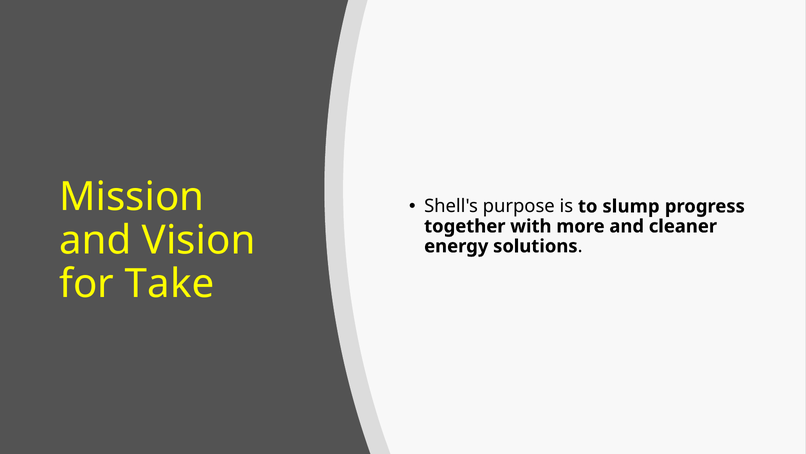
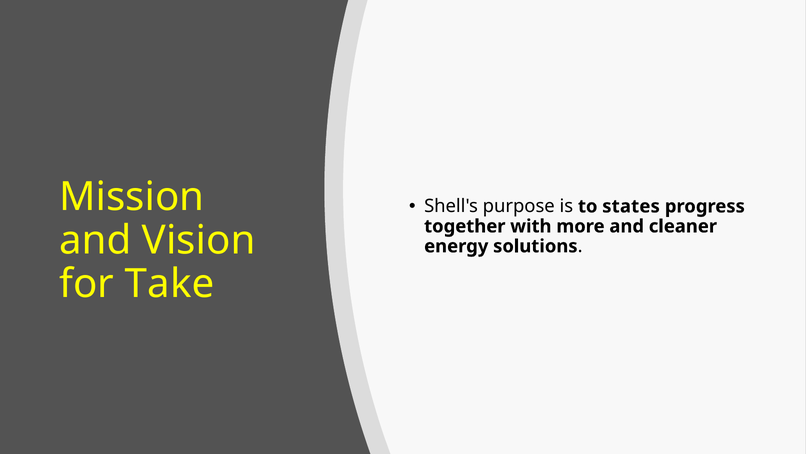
slump: slump -> states
